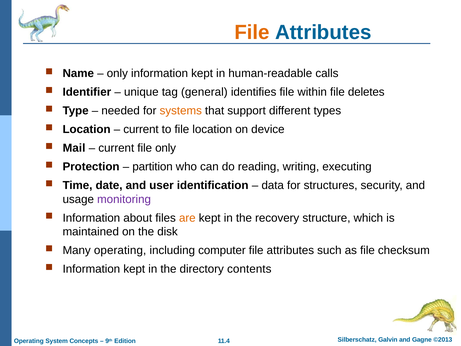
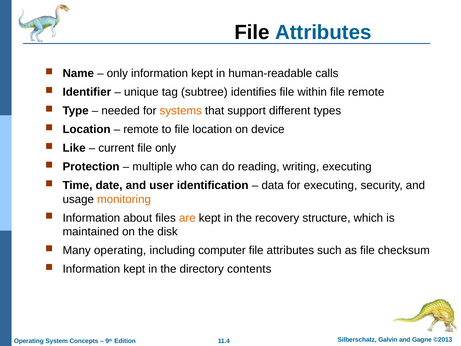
File at (252, 33) colour: orange -> black
general: general -> subtree
file deletes: deletes -> remote
current at (141, 129): current -> remote
Mail: Mail -> Like
partition: partition -> multiple
for structures: structures -> executing
monitoring colour: purple -> orange
